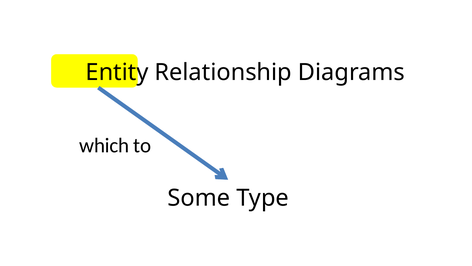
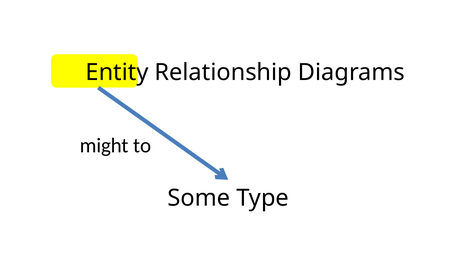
which: which -> might
